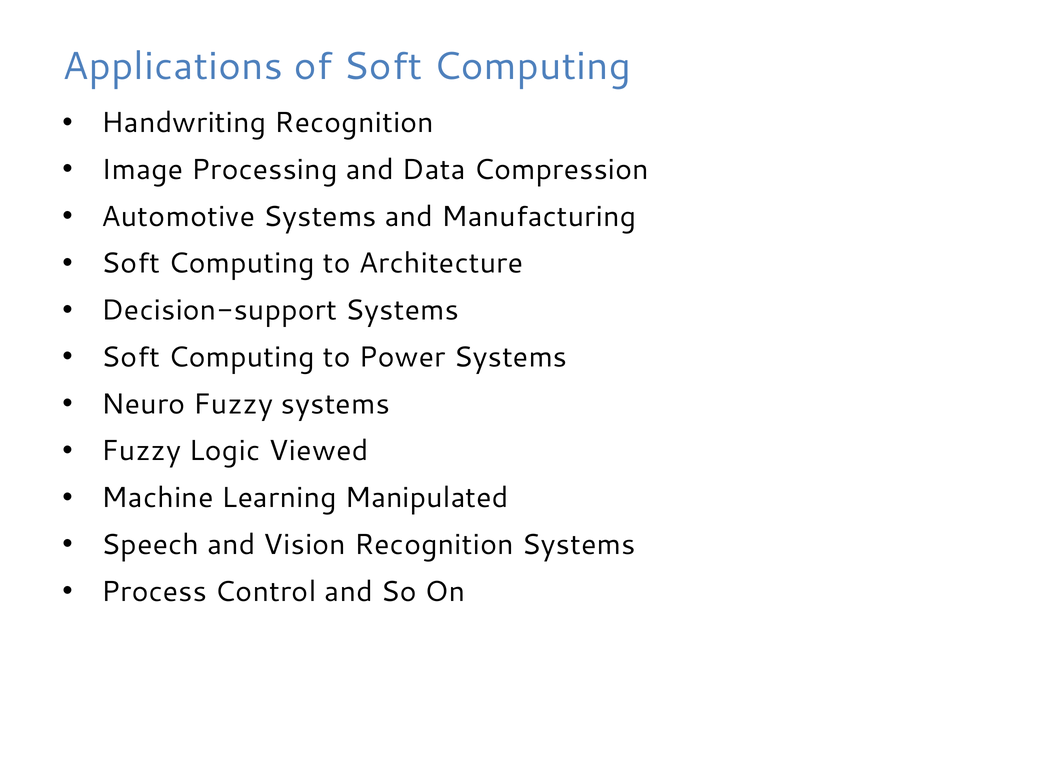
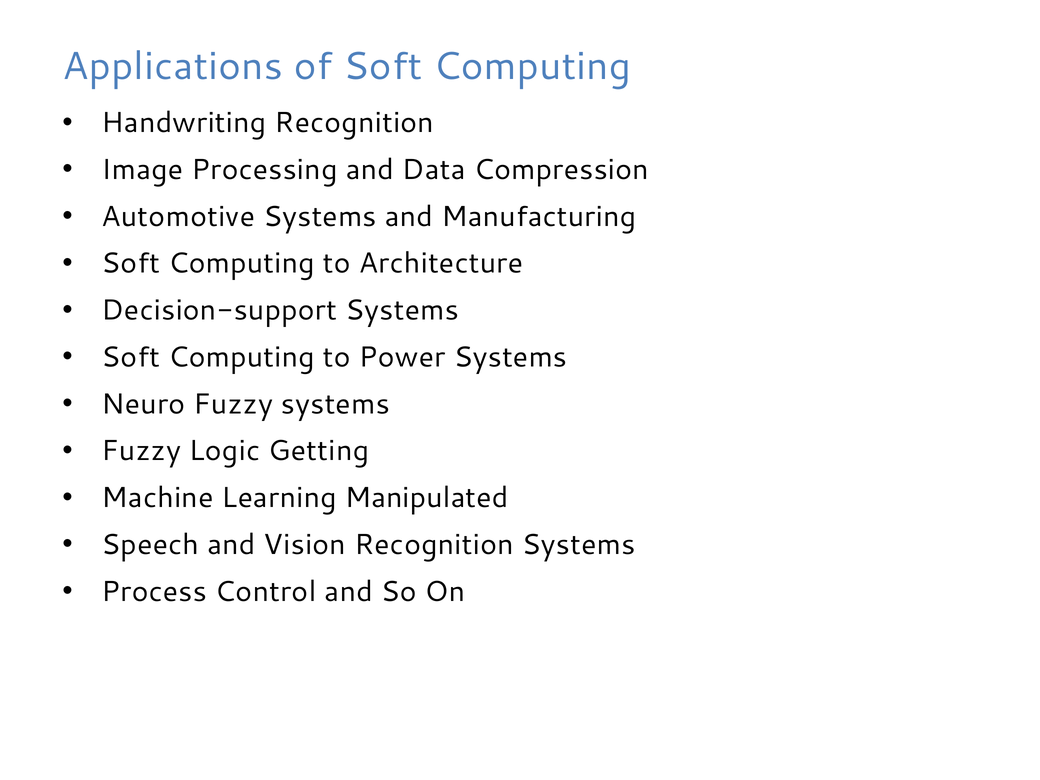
Viewed: Viewed -> Getting
